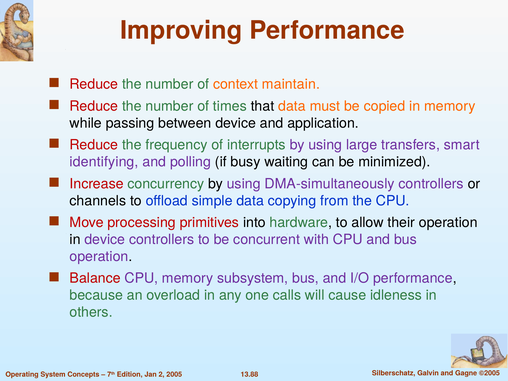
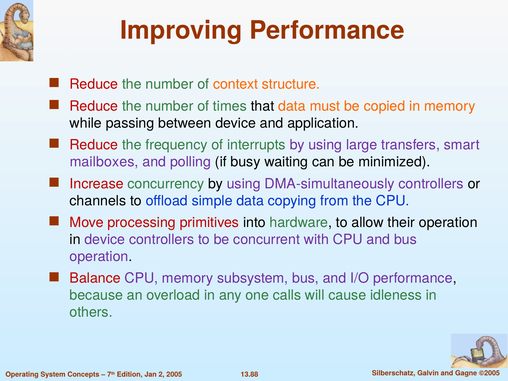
maintain: maintain -> structure
identifying: identifying -> mailboxes
